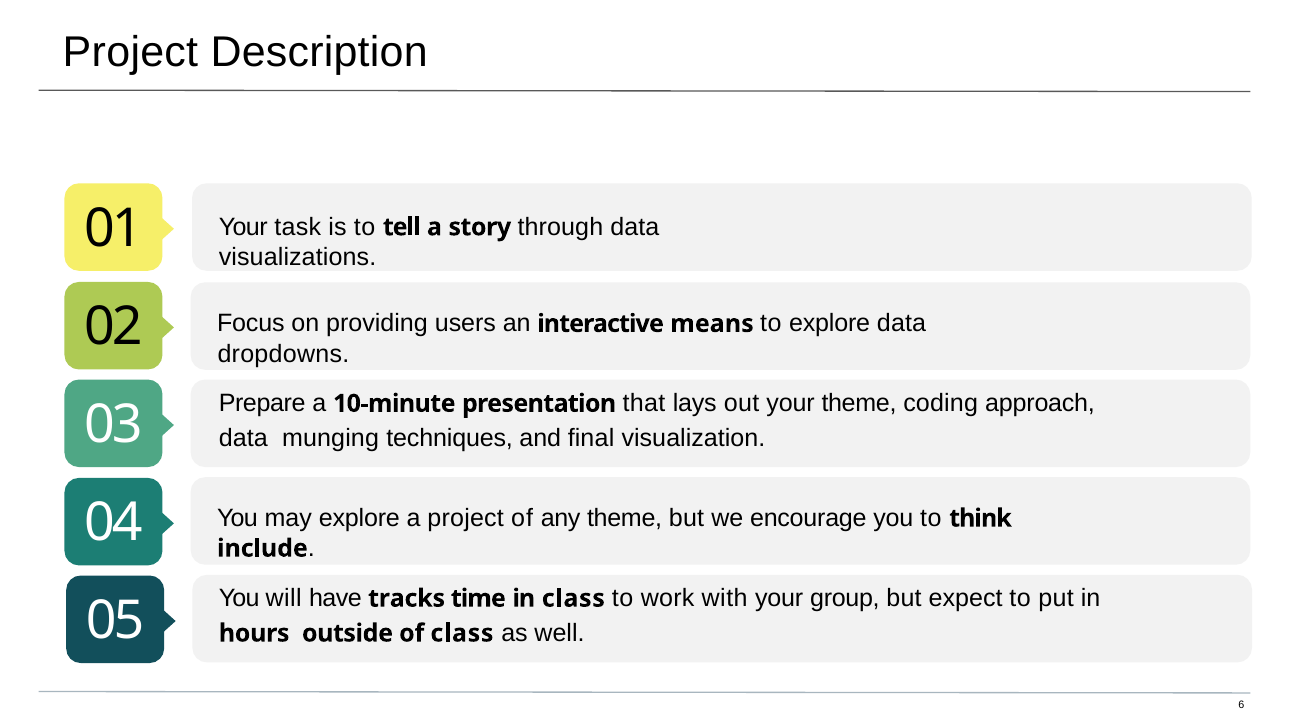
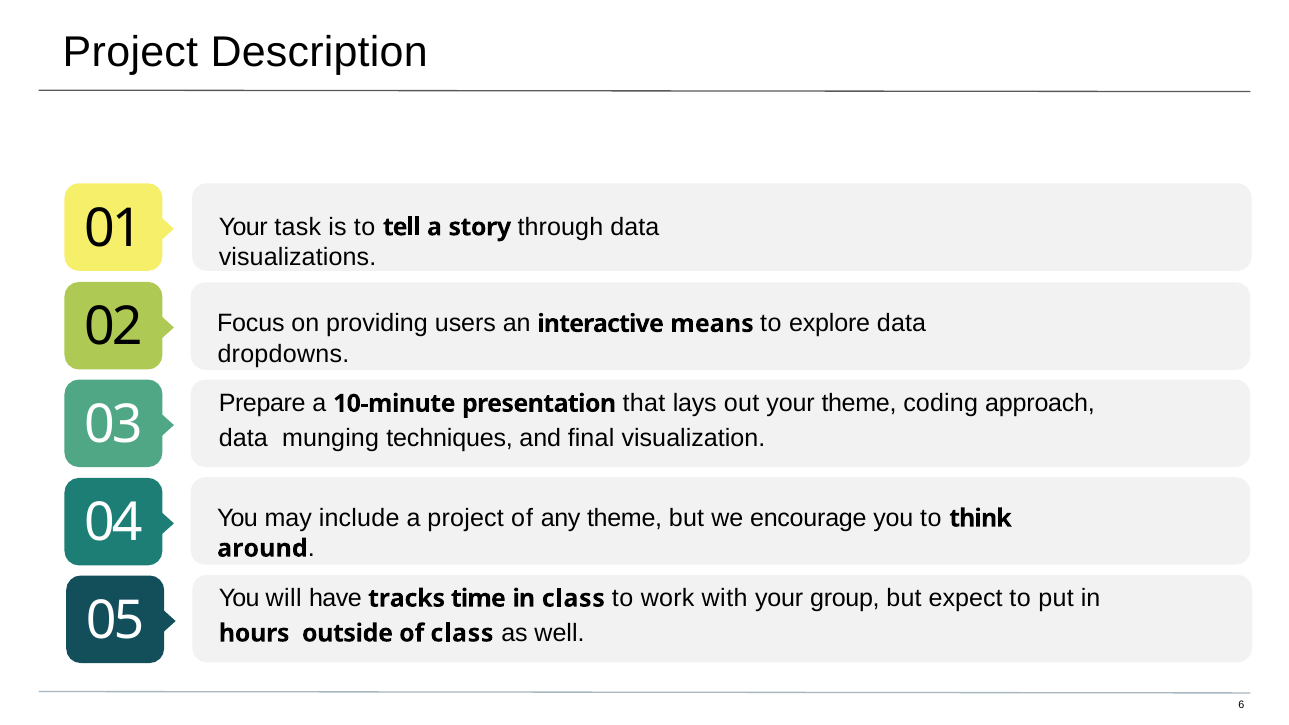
may explore: explore -> include
include: include -> around
